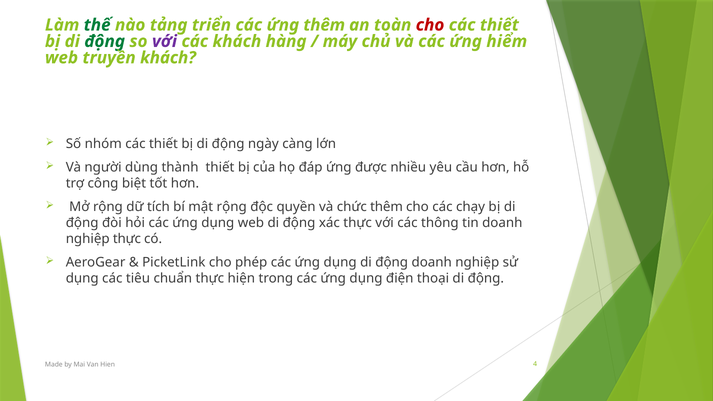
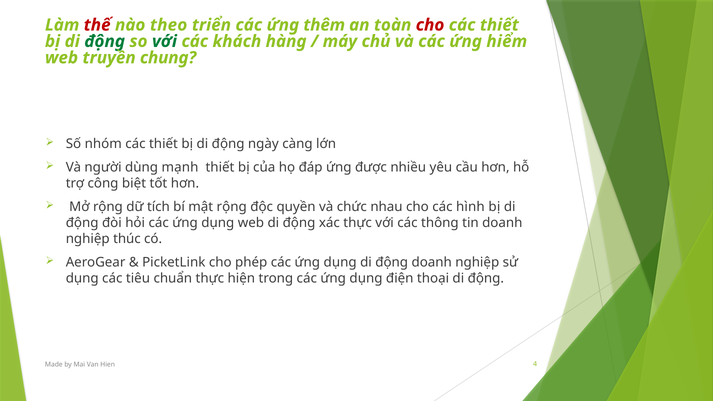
thế colour: green -> red
tảng: tảng -> theo
với at (165, 41) colour: purple -> green
truyền khách: khách -> chung
thành: thành -> mạnh
chức thêm: thêm -> nhau
chạy: chạy -> hình
nghiệp thực: thực -> thúc
